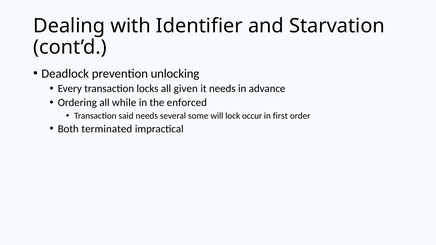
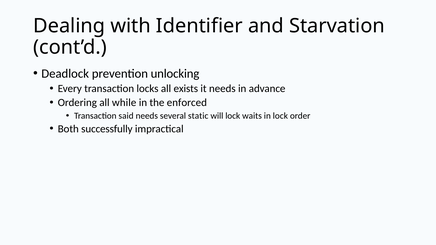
given: given -> exists
some: some -> static
occur: occur -> waits
in first: first -> lock
terminated: terminated -> successfully
